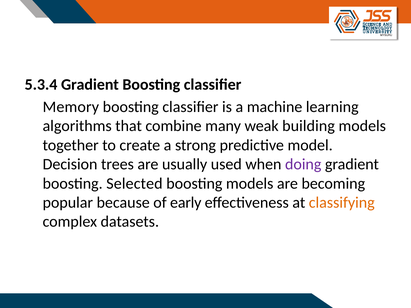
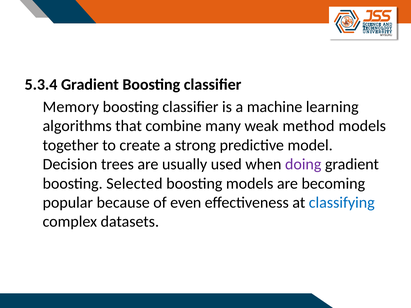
building: building -> method
early: early -> even
classifying colour: orange -> blue
